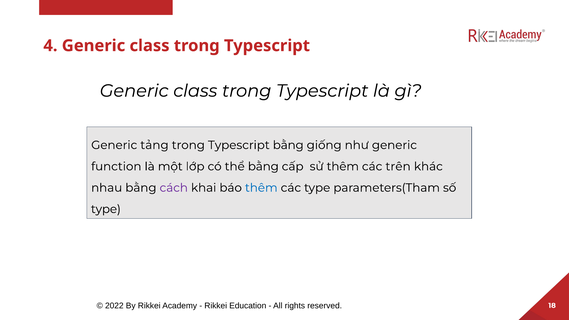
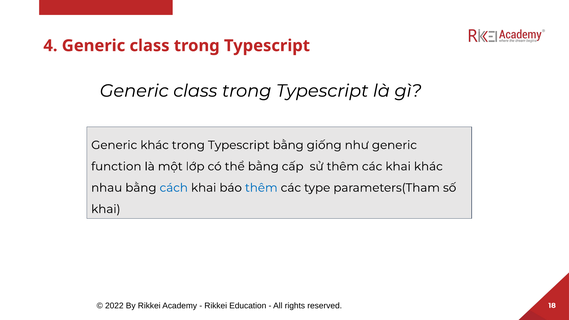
Generic tảng: tảng -> khác
các trên: trên -> khai
cách colour: purple -> blue
type at (106, 209): type -> khai
